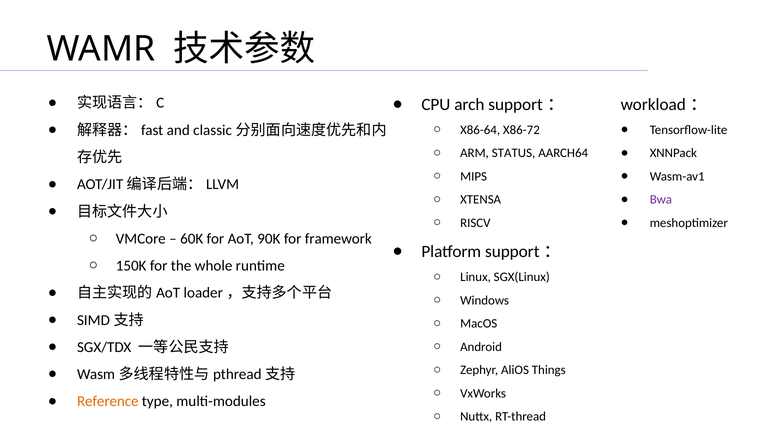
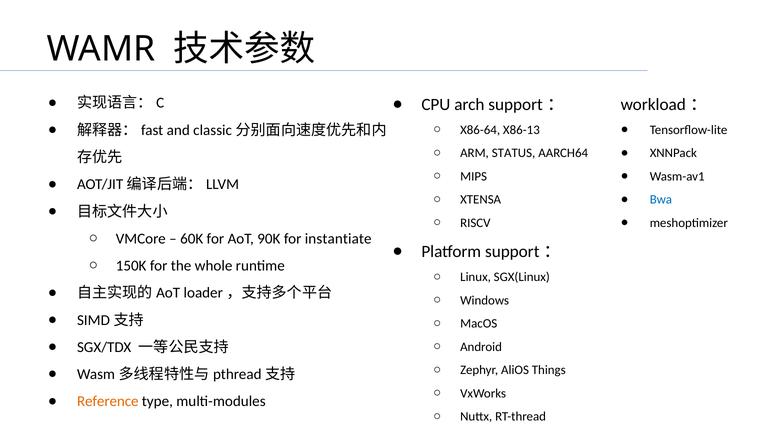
X86-72: X86-72 -> X86-13
Bwa colour: purple -> blue
framework: framework -> instantiate
